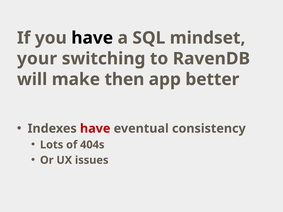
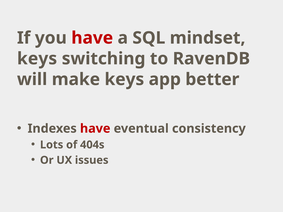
have at (92, 38) colour: black -> red
your at (37, 59): your -> keys
make then: then -> keys
